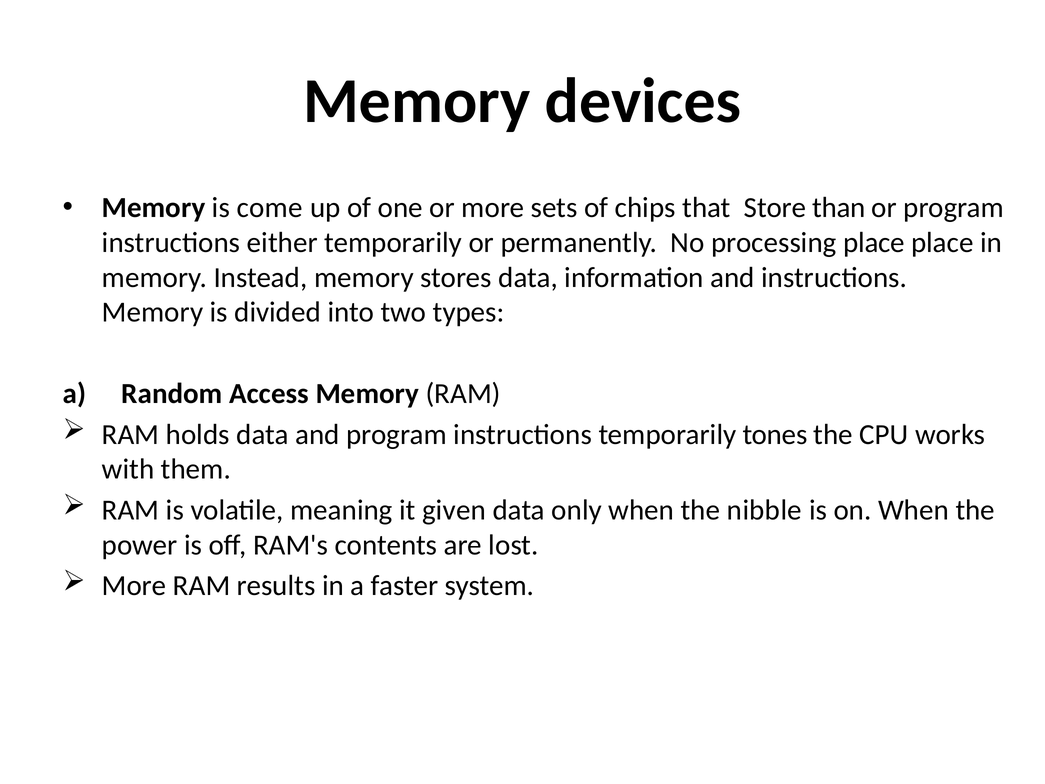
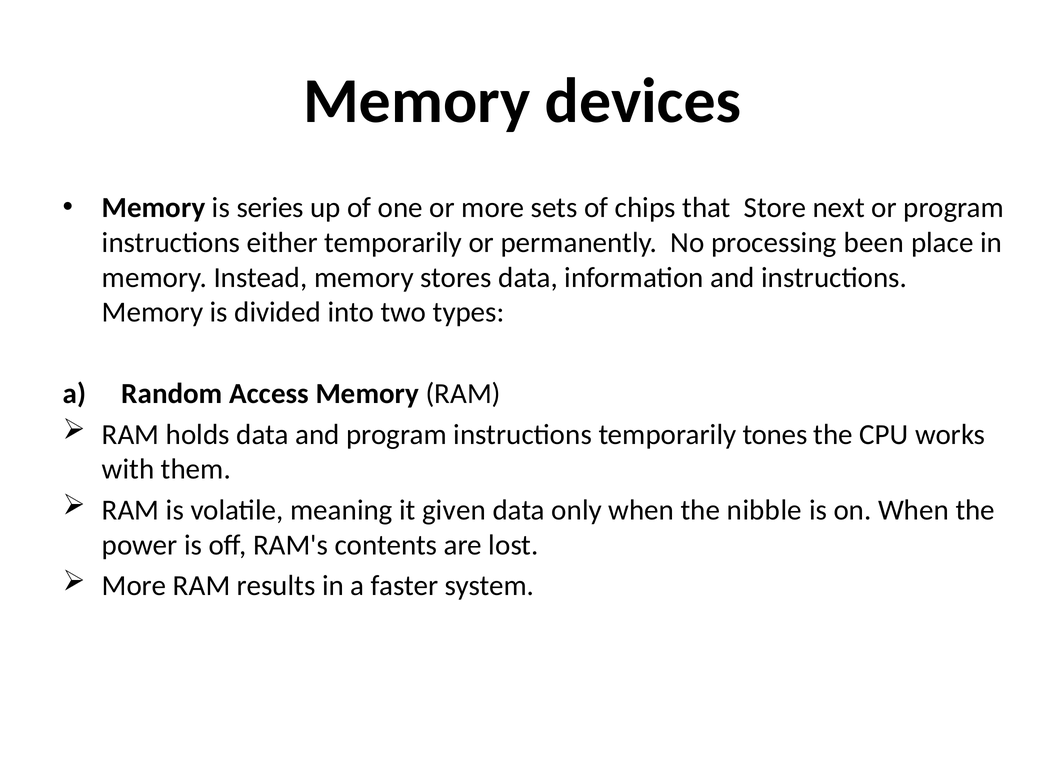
come: come -> series
than: than -> next
processing place: place -> been
